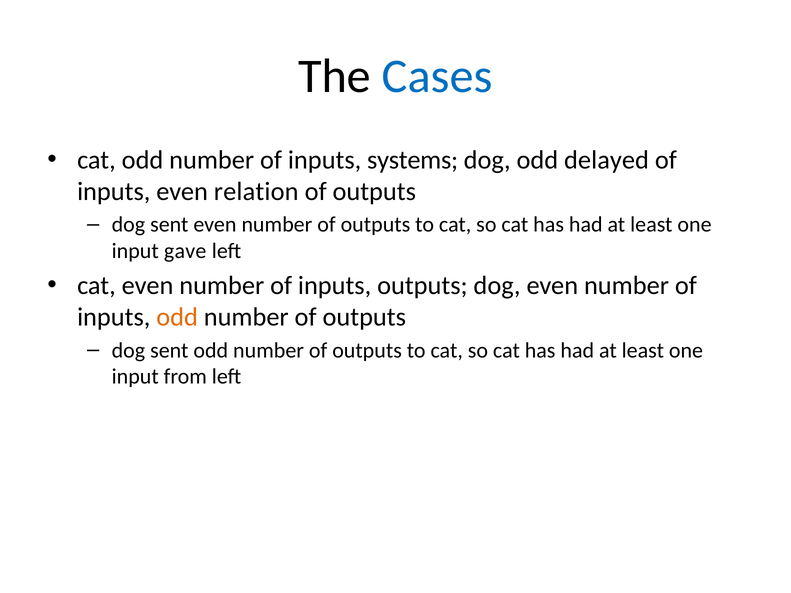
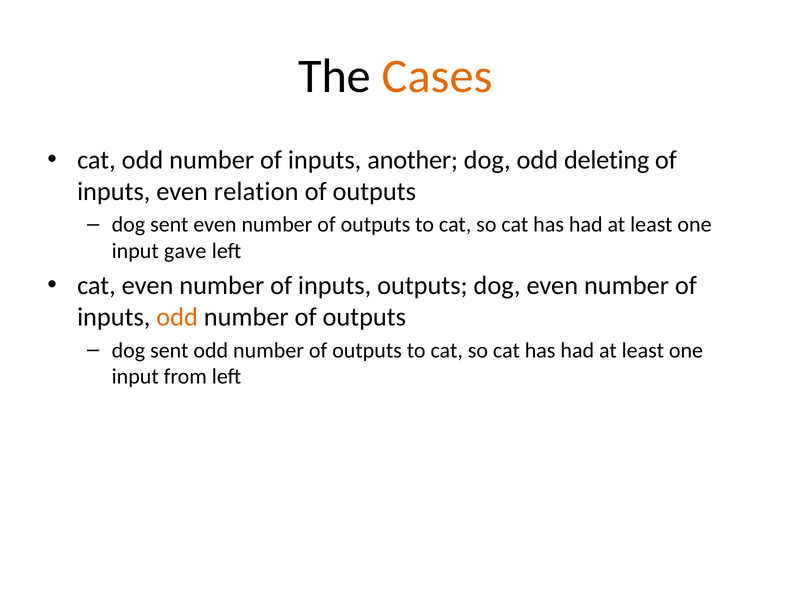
Cases colour: blue -> orange
systems: systems -> another
delayed: delayed -> deleting
